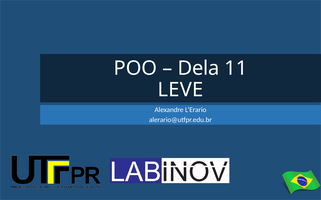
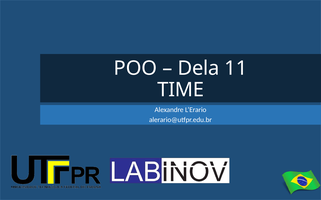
LEVE: LEVE -> TIME
